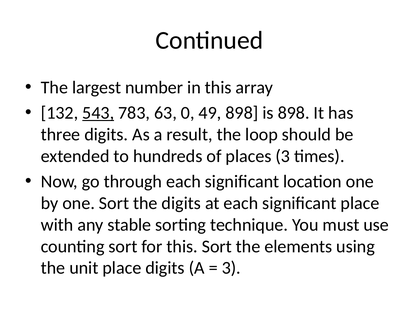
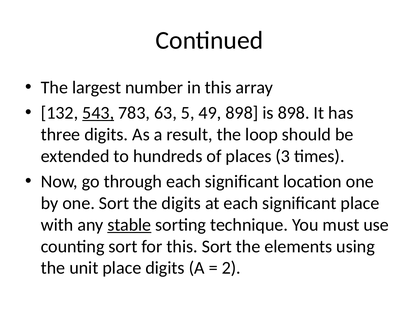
0: 0 -> 5
stable underline: none -> present
3 at (231, 268): 3 -> 2
